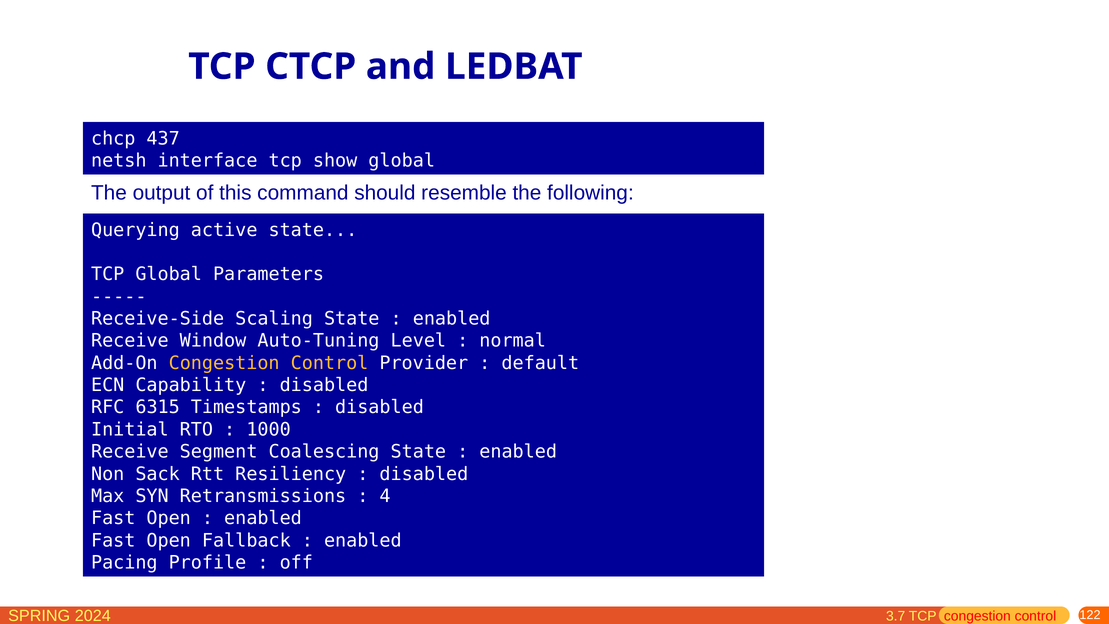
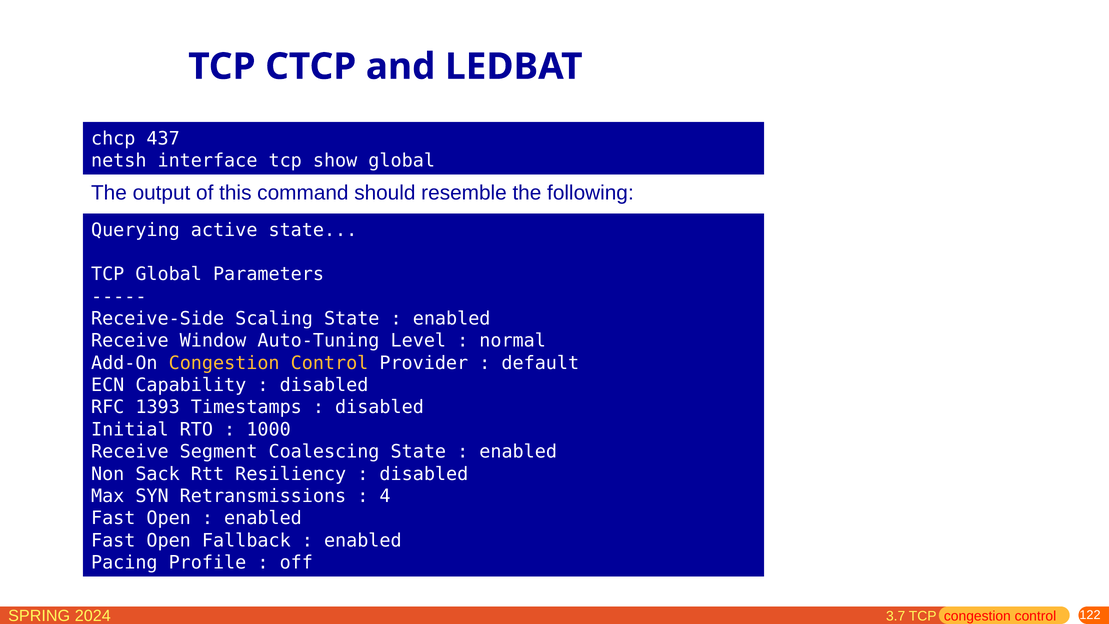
6315: 6315 -> 1393
